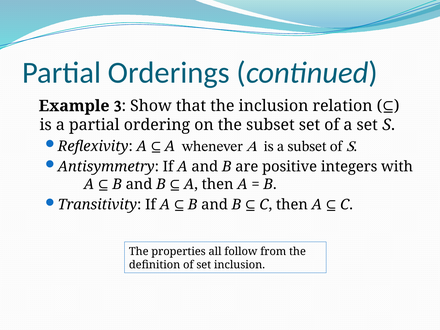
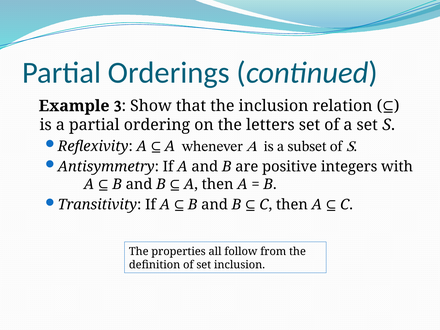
the subset: subset -> letters
